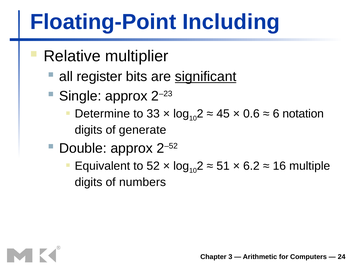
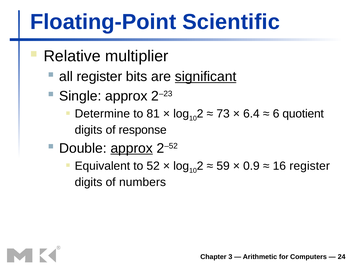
Including: Including -> Scientific
33: 33 -> 81
45: 45 -> 73
0.6: 0.6 -> 6.4
notation: notation -> quotient
generate: generate -> response
approx at (132, 148) underline: none -> present
51: 51 -> 59
6.2: 6.2 -> 0.9
16 multiple: multiple -> register
